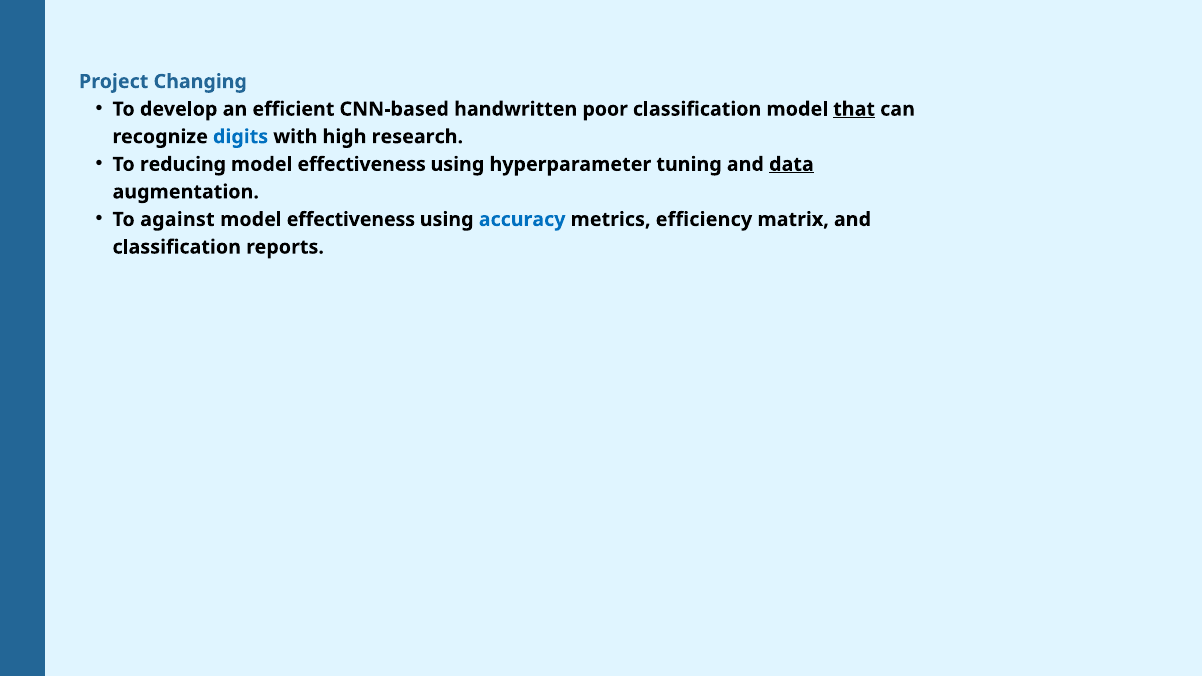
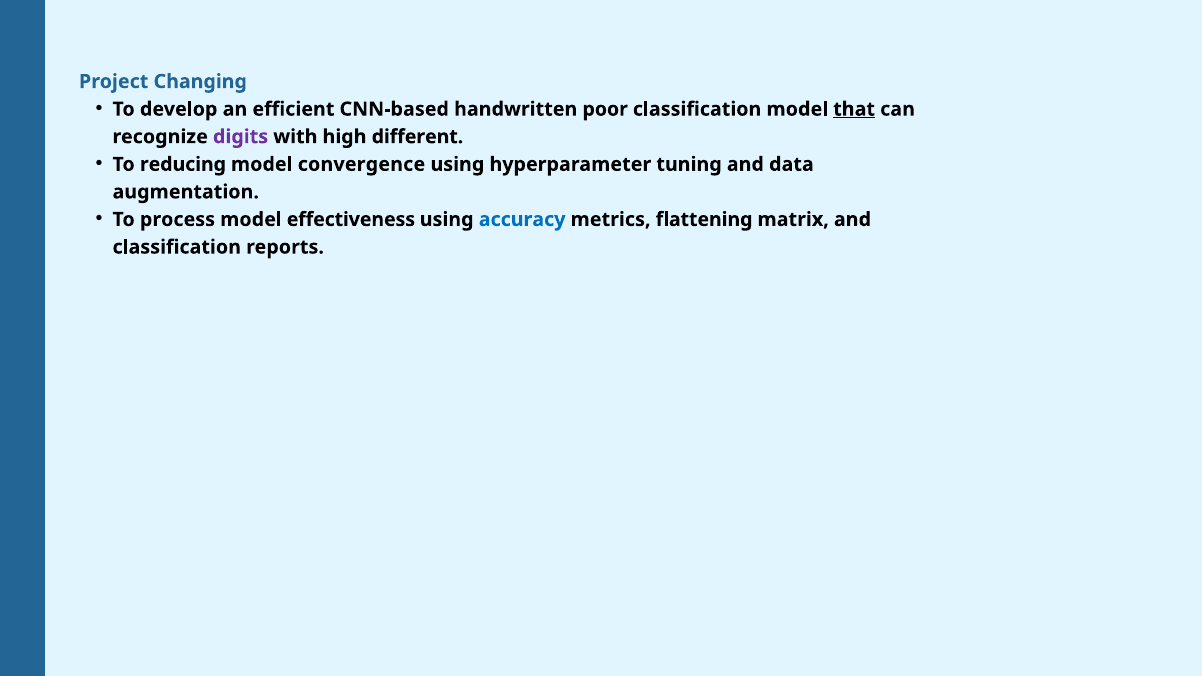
digits colour: blue -> purple
research: research -> different
effectiveness at (362, 164): effectiveness -> convergence
data underline: present -> none
against: against -> process
efficiency: efficiency -> flattening
